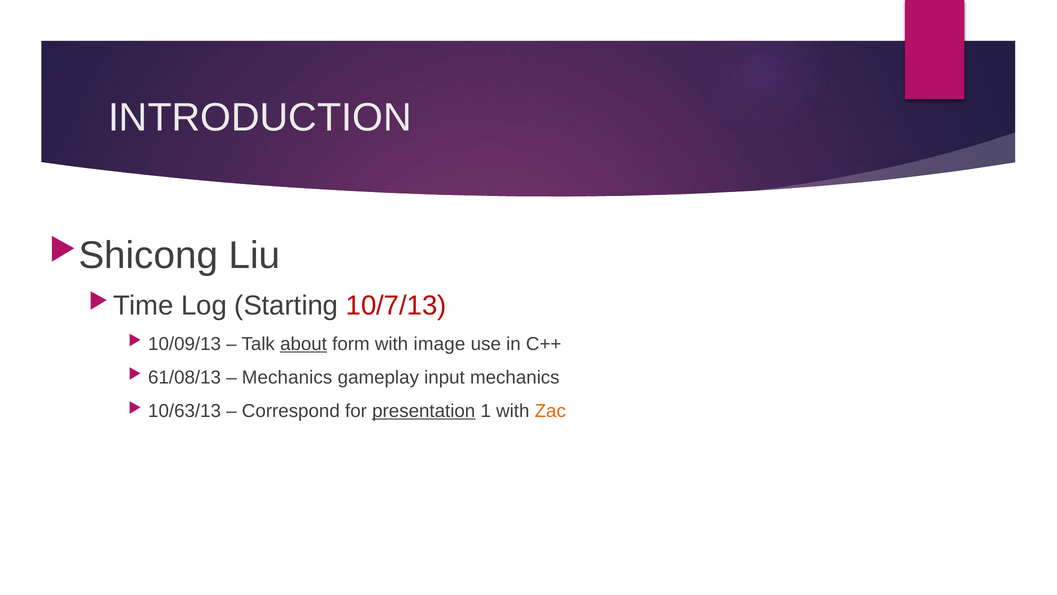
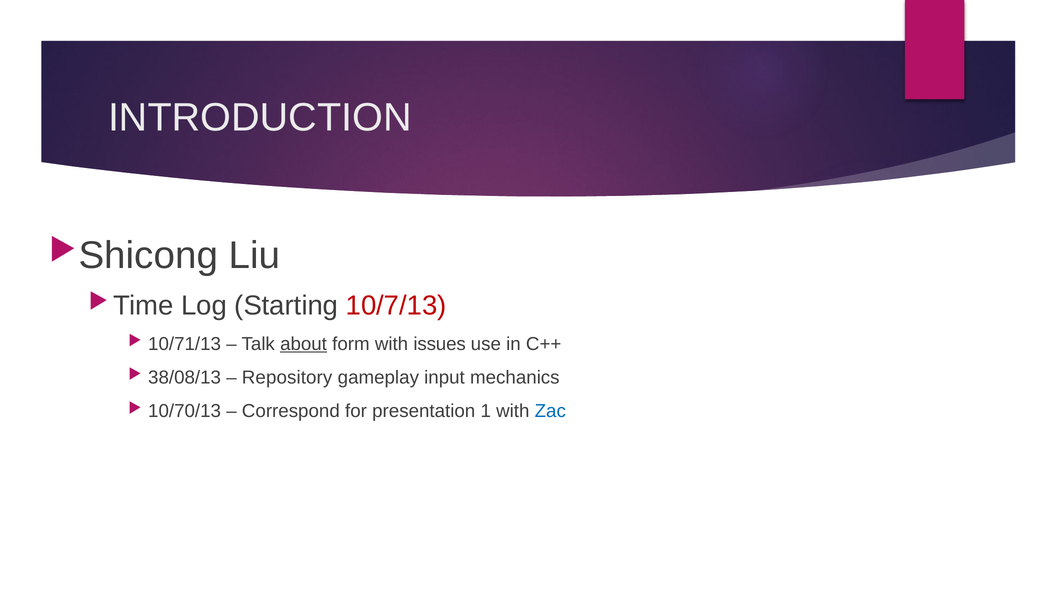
10/09/13: 10/09/13 -> 10/71/13
image: image -> issues
61/08/13: 61/08/13 -> 38/08/13
Mechanics at (287, 377): Mechanics -> Repository
10/63/13: 10/63/13 -> 10/70/13
presentation underline: present -> none
Zac colour: orange -> blue
